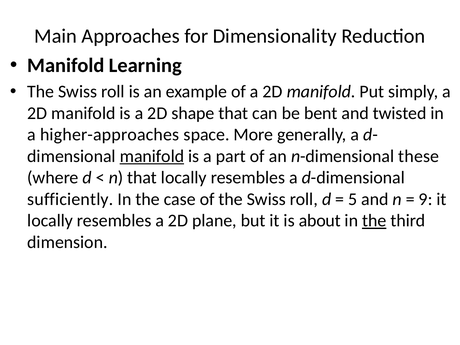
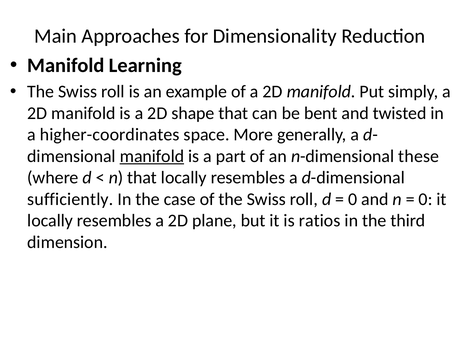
higher-approaches: higher-approaches -> higher-coordinates
5 at (353, 199): 5 -> 0
9 at (426, 199): 9 -> 0
about: about -> ratios
the at (374, 221) underline: present -> none
